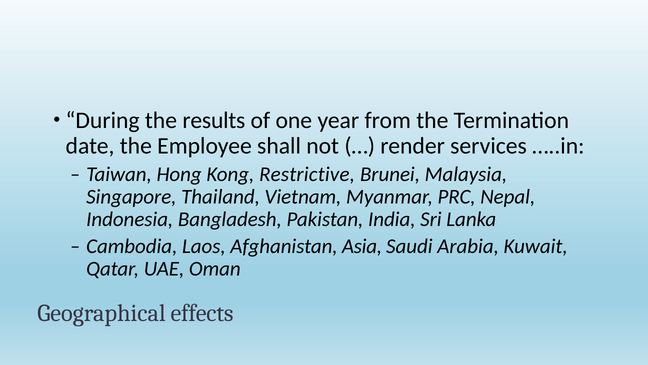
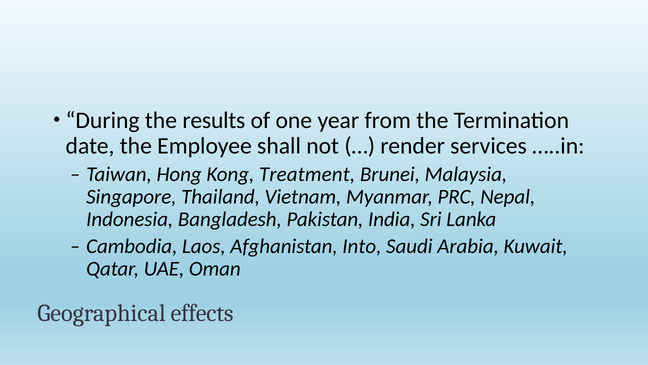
Restrictive: Restrictive -> Treatment
Asia: Asia -> Into
